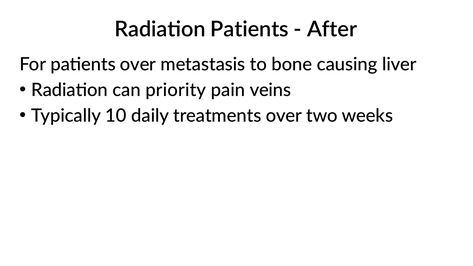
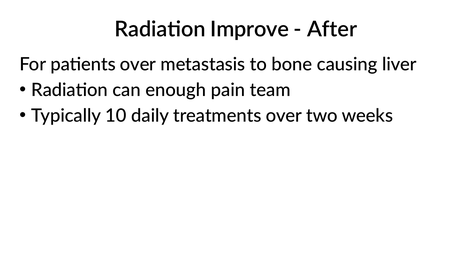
Radiation Patients: Patients -> Improve
priority: priority -> enough
veins: veins -> team
